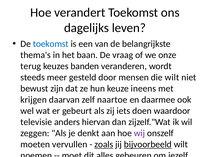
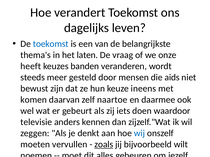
baan: baan -> laten
terug at (31, 66): terug -> heeft
die wilt: wilt -> aids
krijgen: krijgen -> komen
hiervan: hiervan -> kennen
wij colour: purple -> blue
bijvoorbeeld underline: present -> none
